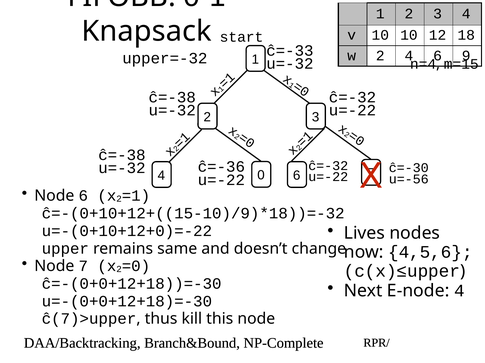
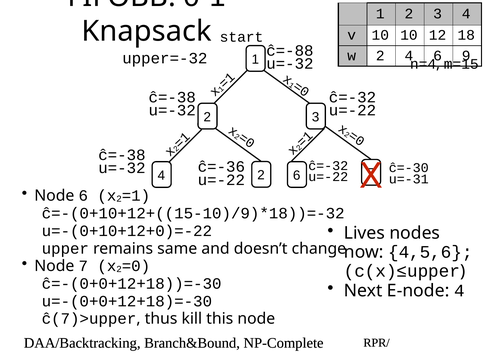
ĉ=-33: ĉ=-33 -> ĉ=-88
4 0: 0 -> 2
u=-56: u=-56 -> u=-31
